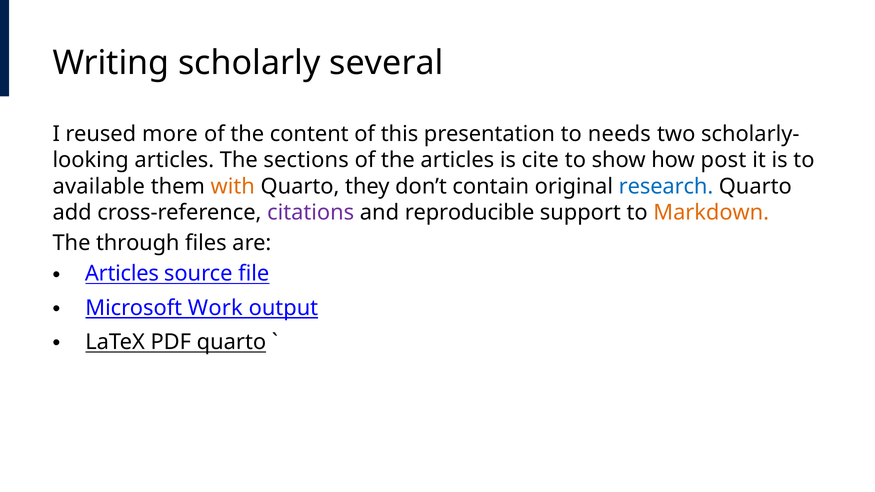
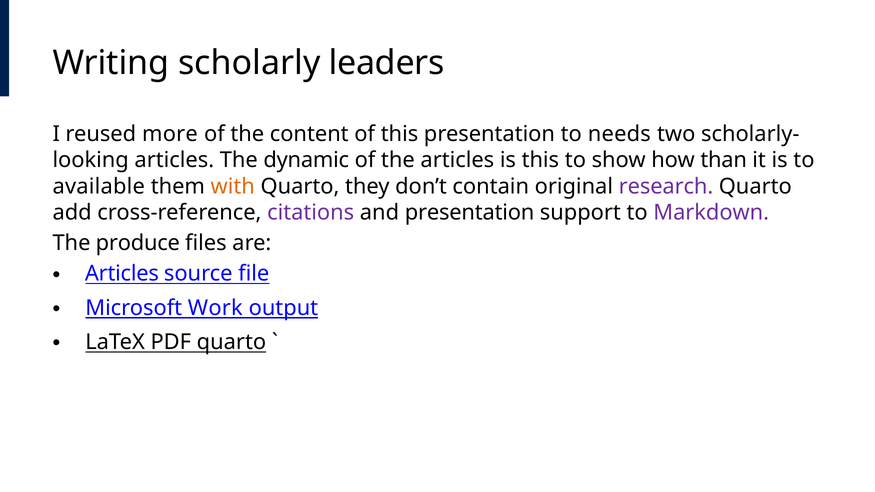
several: several -> leaders
sections: sections -> dynamic
is cite: cite -> this
post: post -> than
research colour: blue -> purple
and reproducible: reproducible -> presentation
Markdown colour: orange -> purple
through: through -> produce
